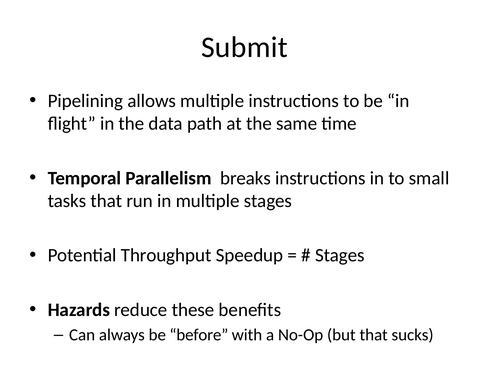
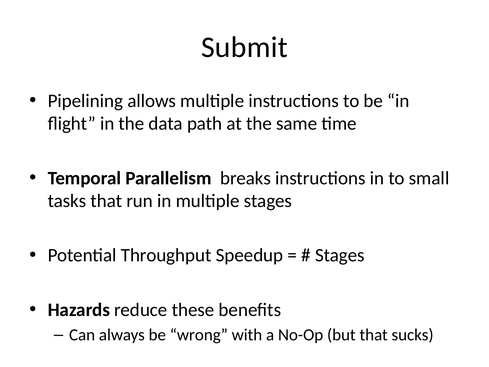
before: before -> wrong
